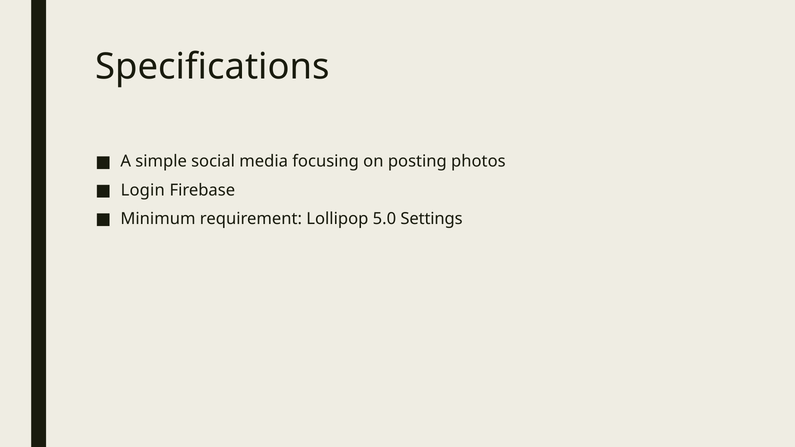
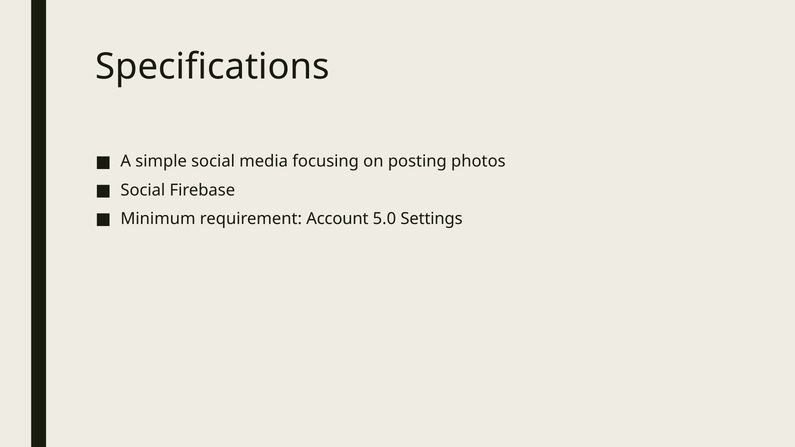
Login at (143, 190): Login -> Social
Lollipop: Lollipop -> Account
